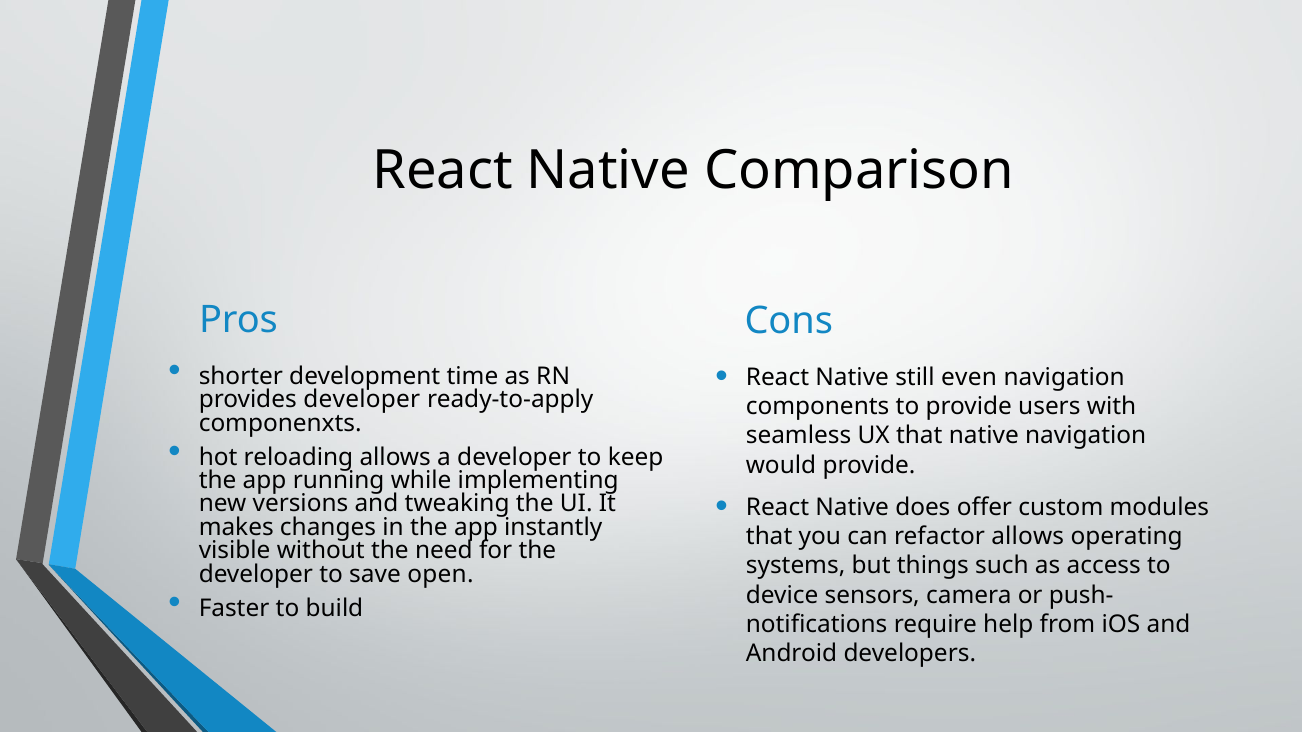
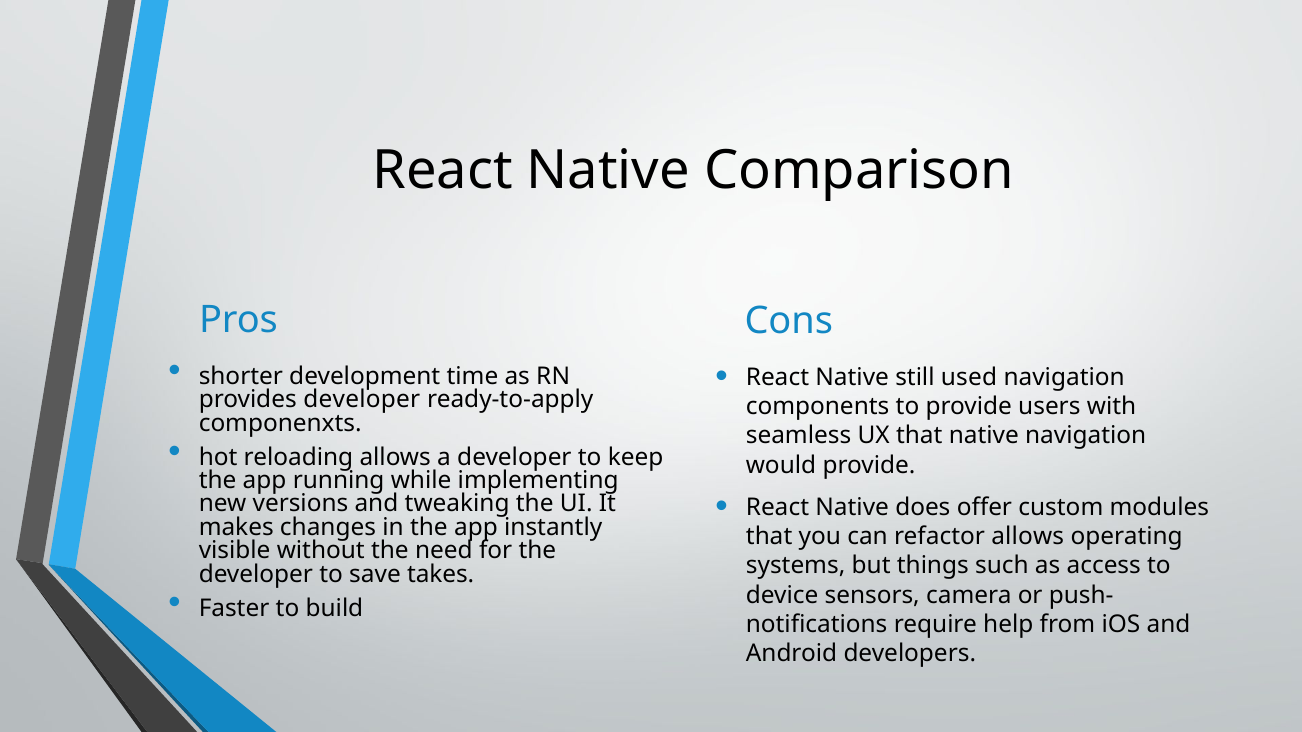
even: even -> used
open: open -> takes
